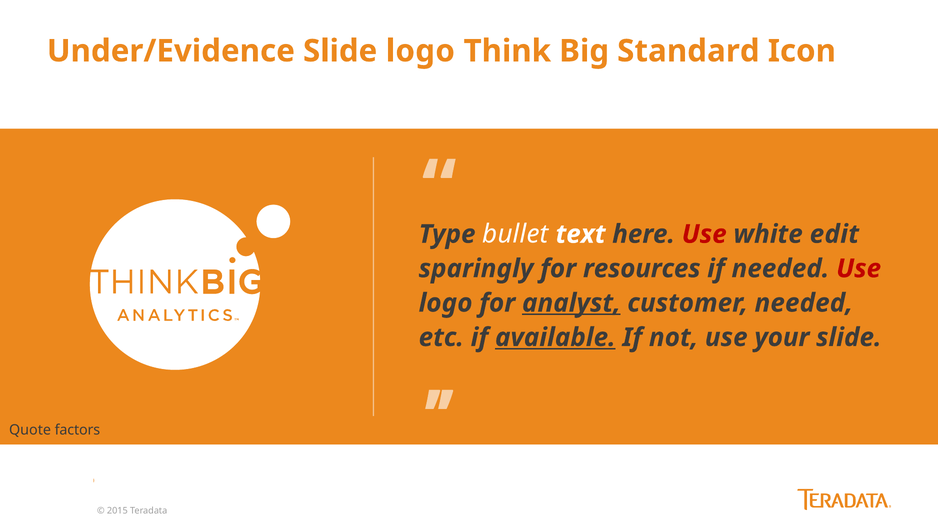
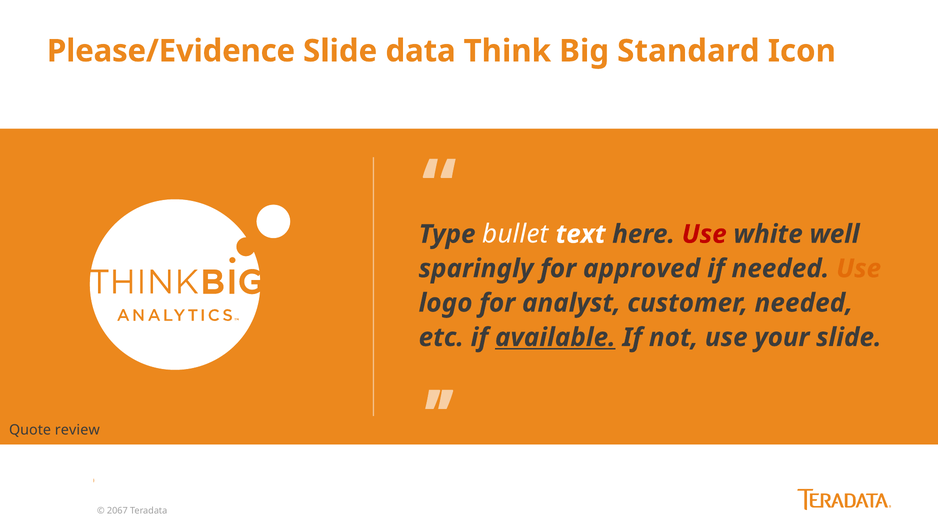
Under/Evidence: Under/Evidence -> Please/Evidence
Slide logo: logo -> data
edit: edit -> well
resources: resources -> approved
Use at (859, 268) colour: red -> orange
analyst underline: present -> none
factors: factors -> review
2015: 2015 -> 2067
